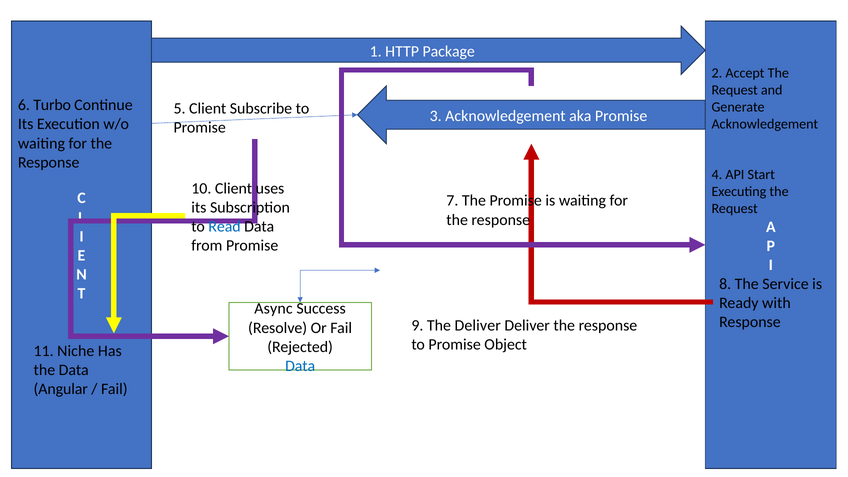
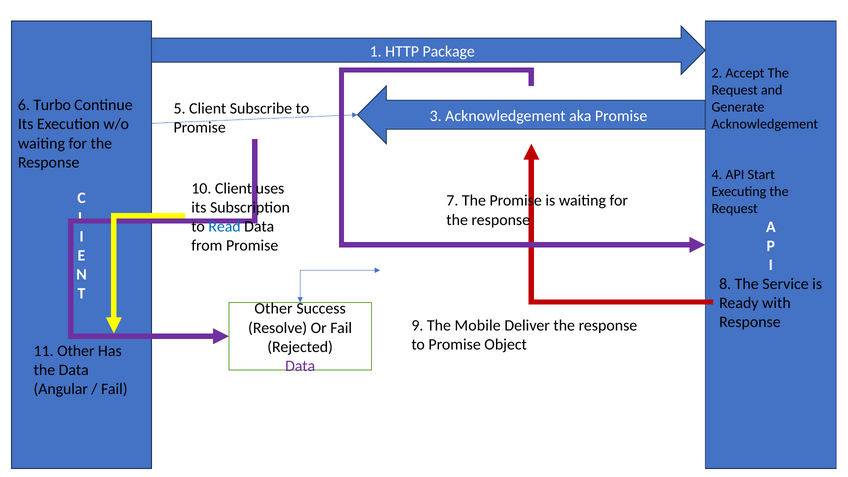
Async at (274, 309): Async -> Other
The Deliver: Deliver -> Mobile
11 Niche: Niche -> Other
Data at (300, 366) colour: blue -> purple
